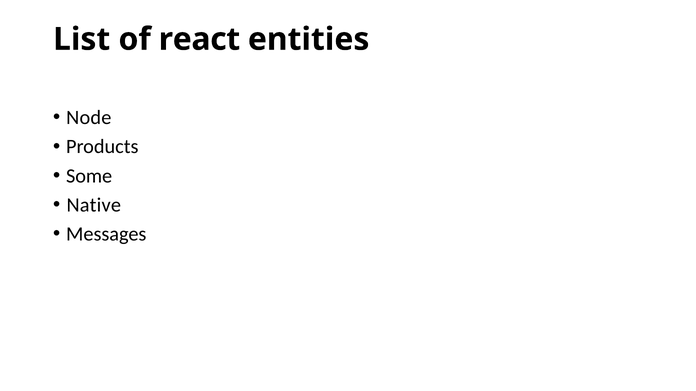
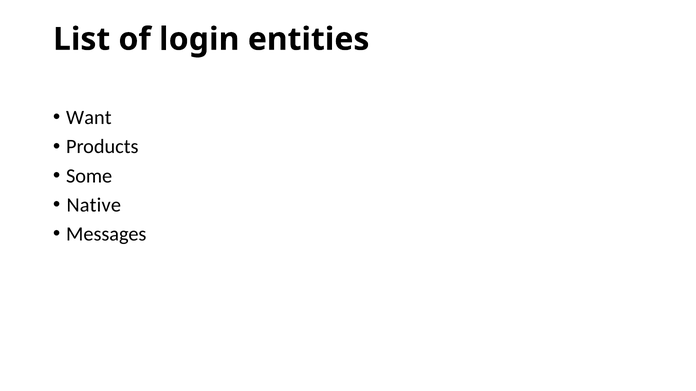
react: react -> login
Node: Node -> Want
